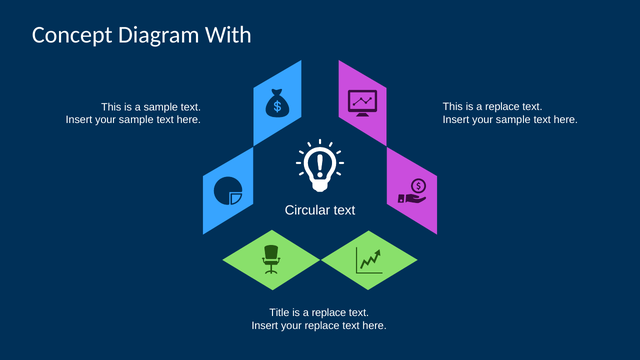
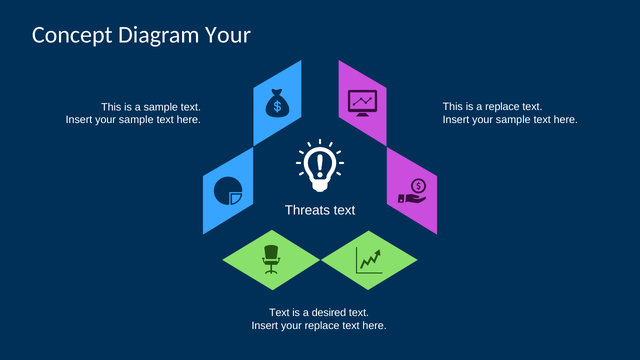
Diagram With: With -> Your
Circular: Circular -> Threats
Title at (279, 313): Title -> Text
replace at (329, 313): replace -> desired
